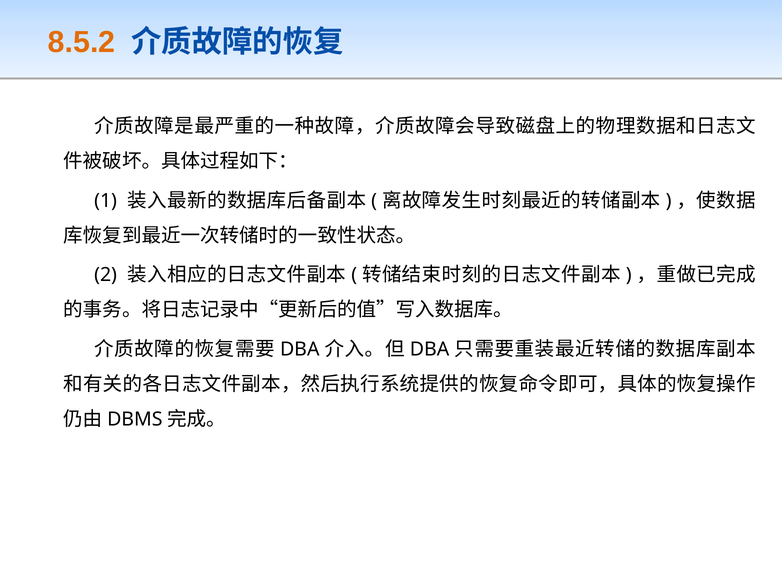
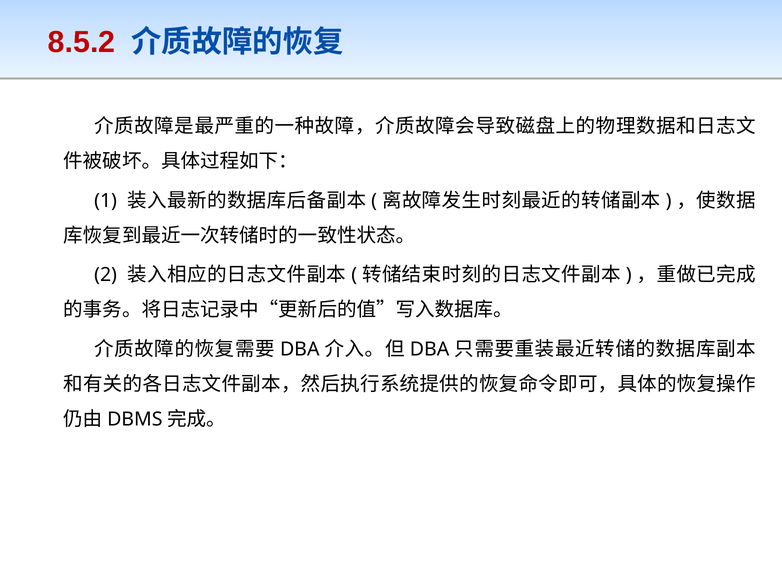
8.5.2 colour: orange -> red
